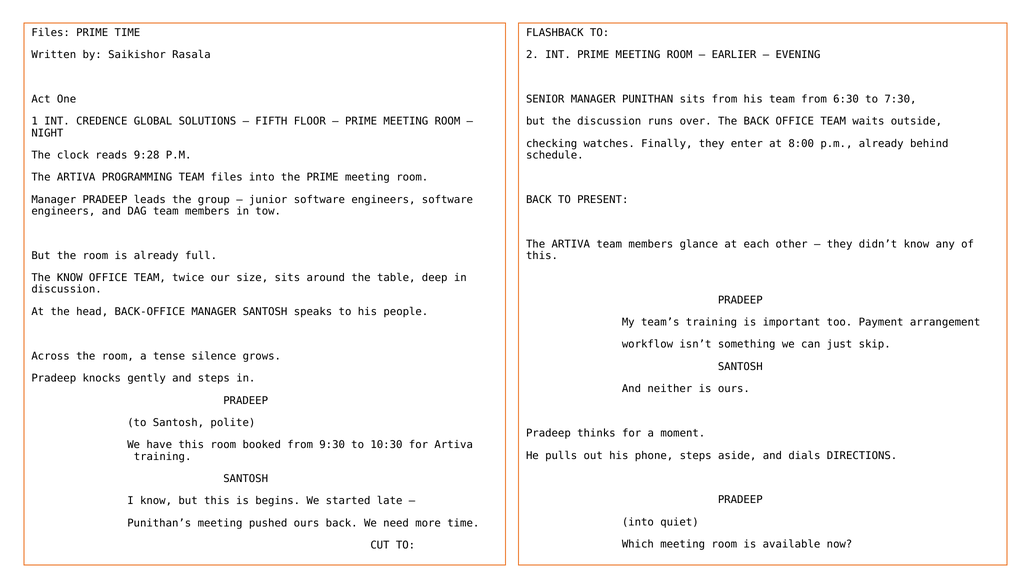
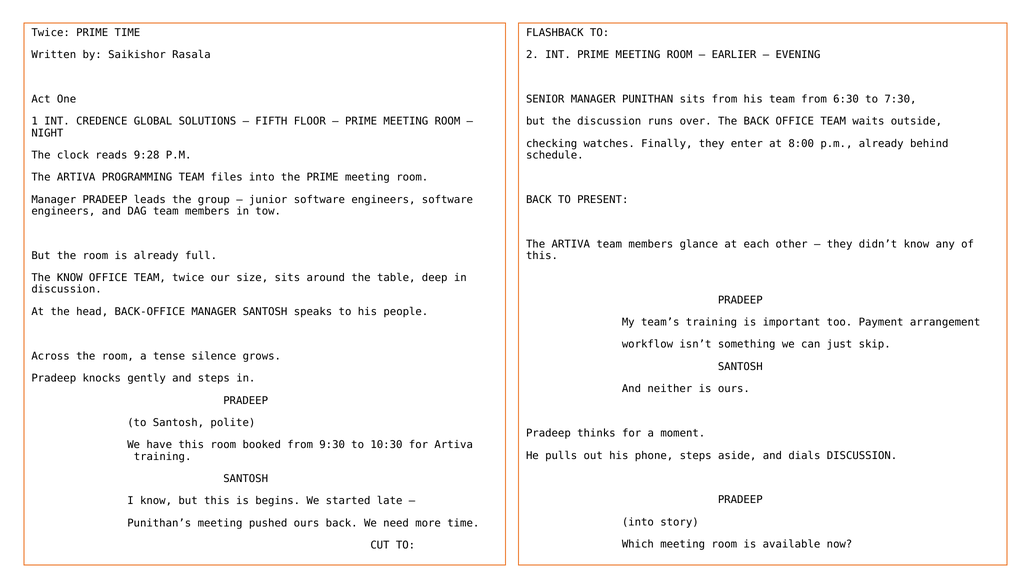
Files at (51, 33): Files -> Twice
dials DIRECTIONS: DIRECTIONS -> DISCUSSION
quiet: quiet -> story
